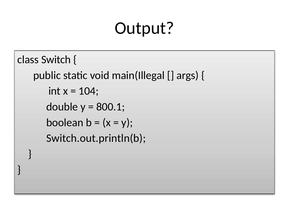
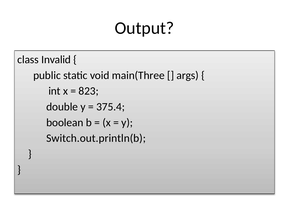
Switch: Switch -> Invalid
main(Illegal: main(Illegal -> main(Three
104: 104 -> 823
800.1: 800.1 -> 375.4
